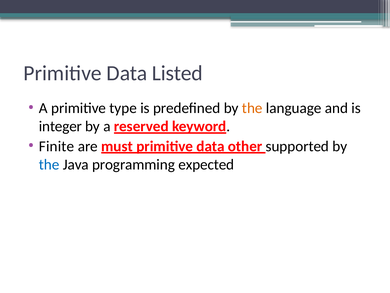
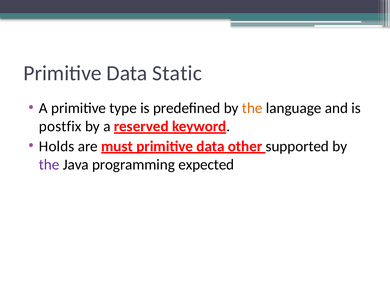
Listed: Listed -> Static
integer: integer -> postfix
Finite: Finite -> Holds
the at (49, 164) colour: blue -> purple
